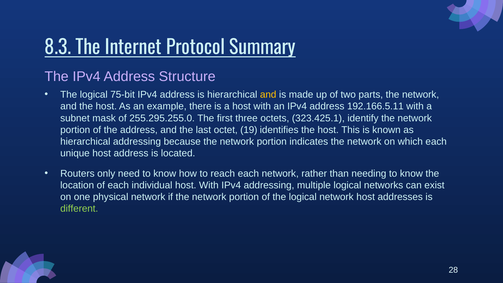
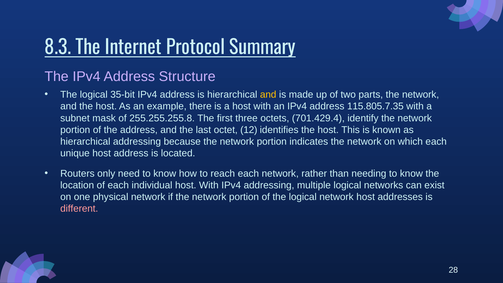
75-bit: 75-bit -> 35-bit
192.166.5.11: 192.166.5.11 -> 115.805.7.35
255.295.255.0: 255.295.255.0 -> 255.255.255.8
323.425.1: 323.425.1 -> 701.429.4
19: 19 -> 12
different colour: light green -> pink
